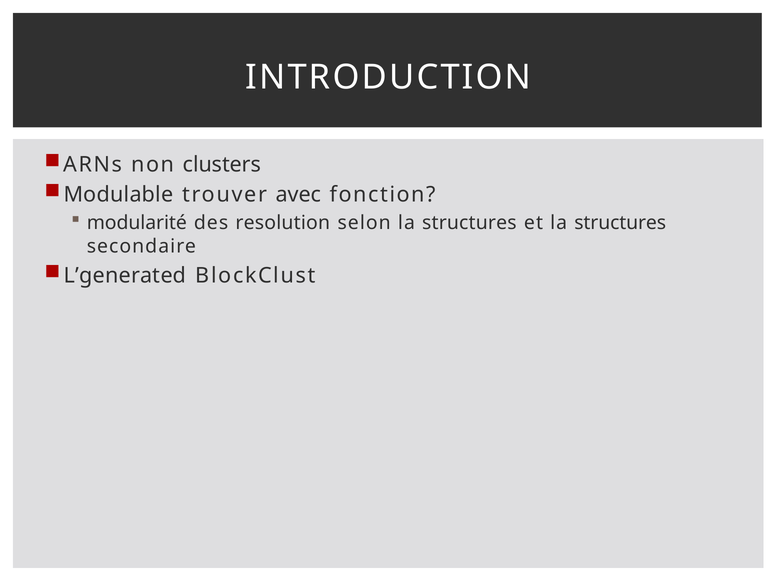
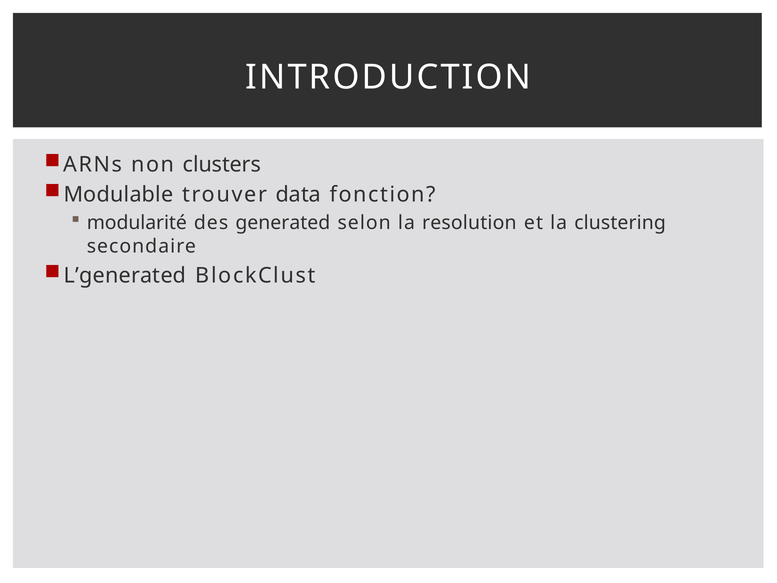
avec: avec -> data
resolution: resolution -> generated
selon la structures: structures -> resolution
et la structures: structures -> clustering
